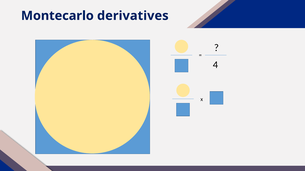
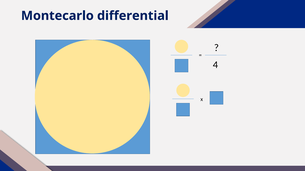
derivatives: derivatives -> differential
